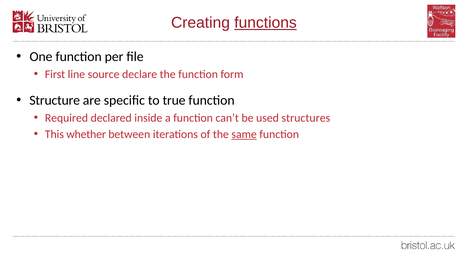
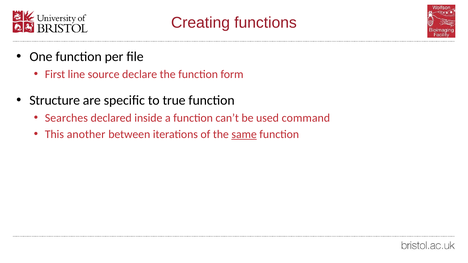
functions underline: present -> none
Required: Required -> Searches
structures: structures -> command
whether: whether -> another
